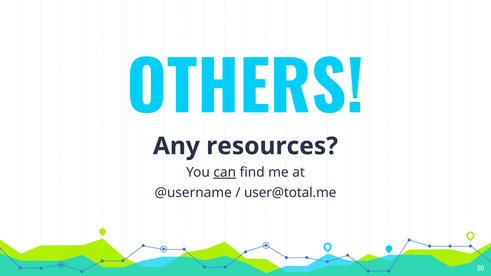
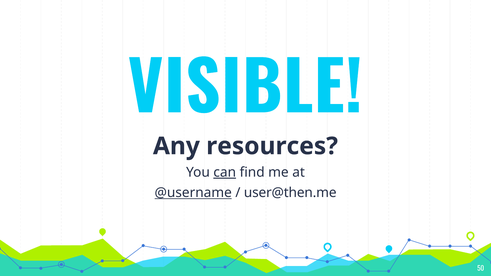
OTHERS: OTHERS -> VISIBLE
@username underline: none -> present
user@total.me: user@total.me -> user@then.me
